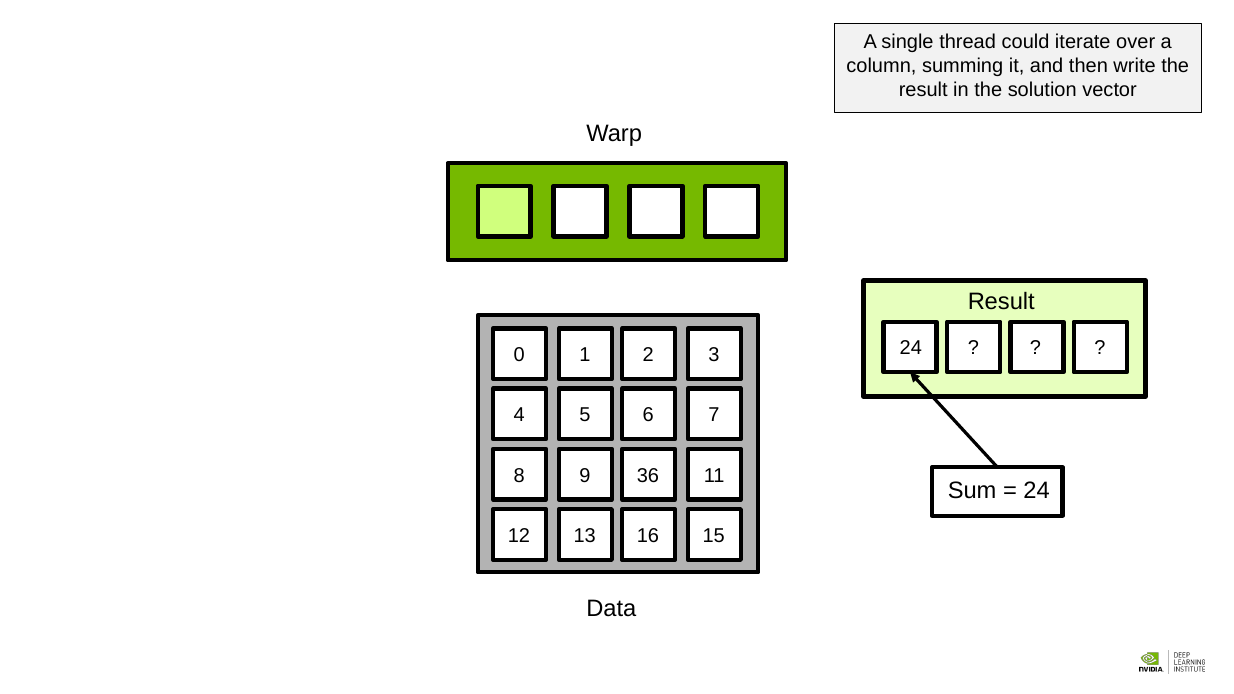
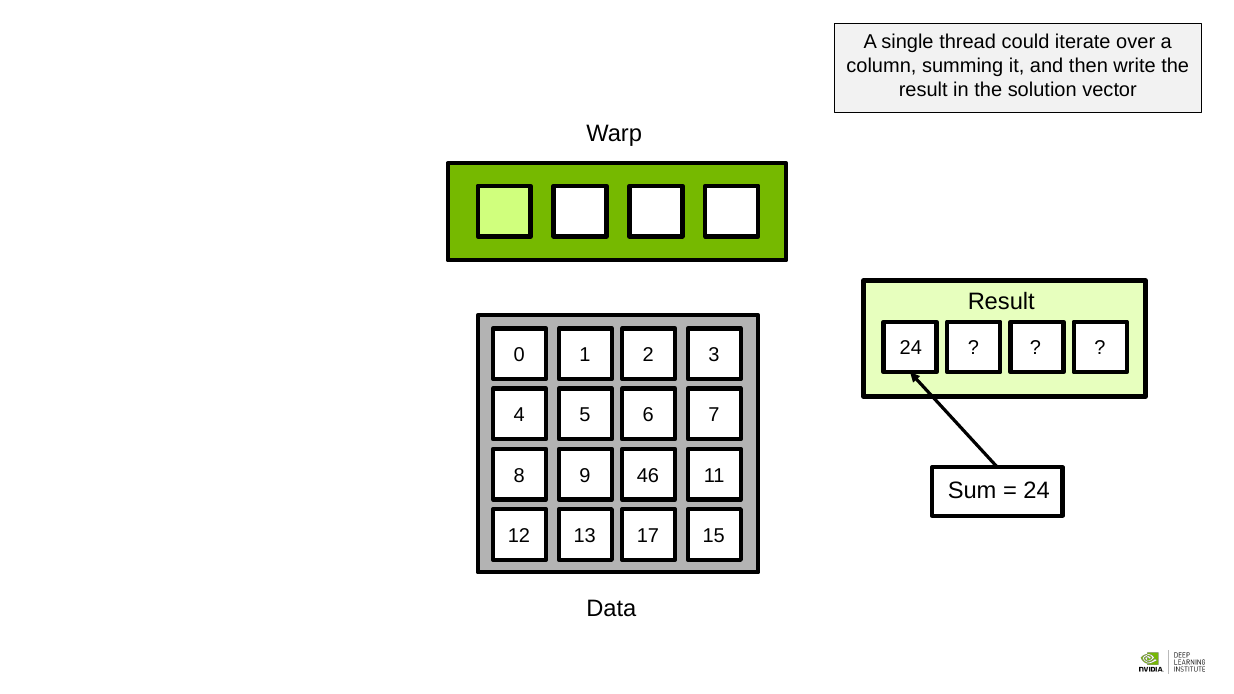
36: 36 -> 46
16: 16 -> 17
